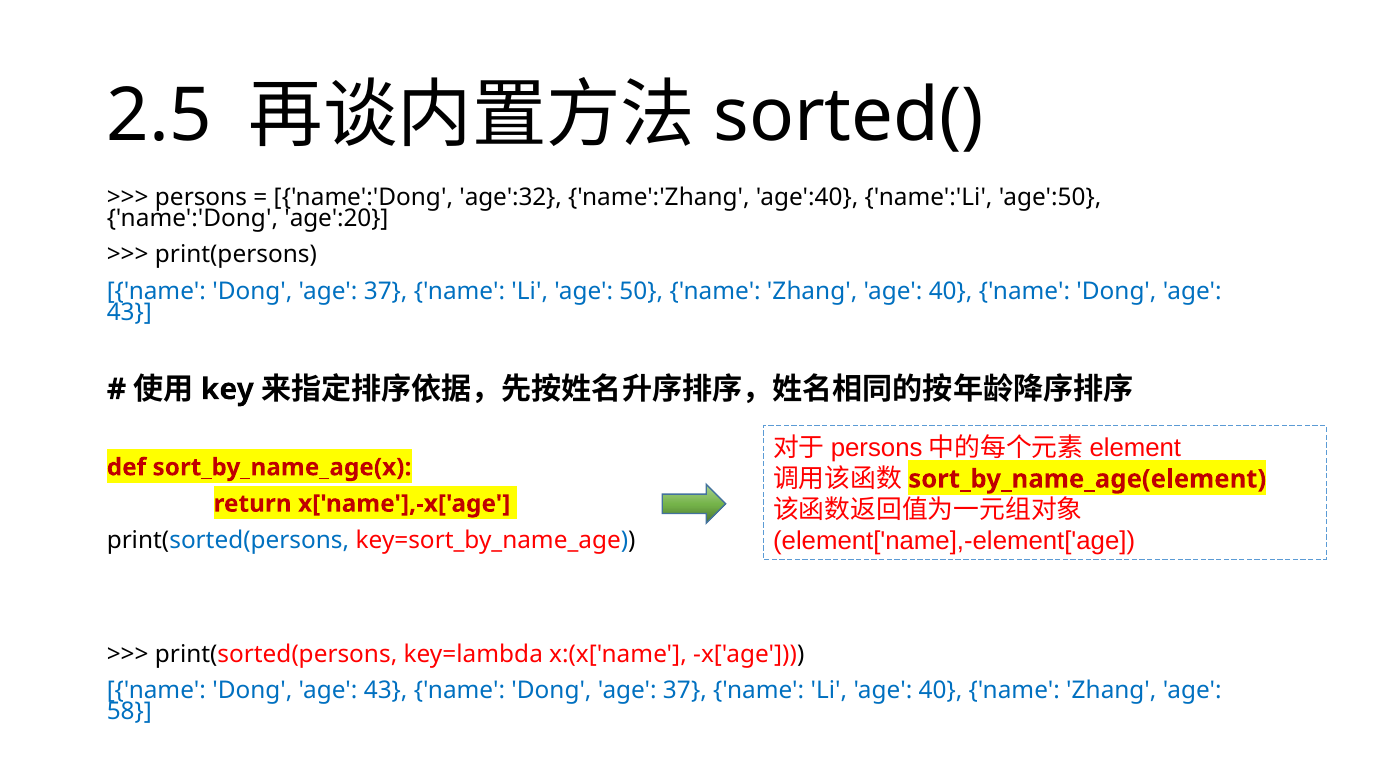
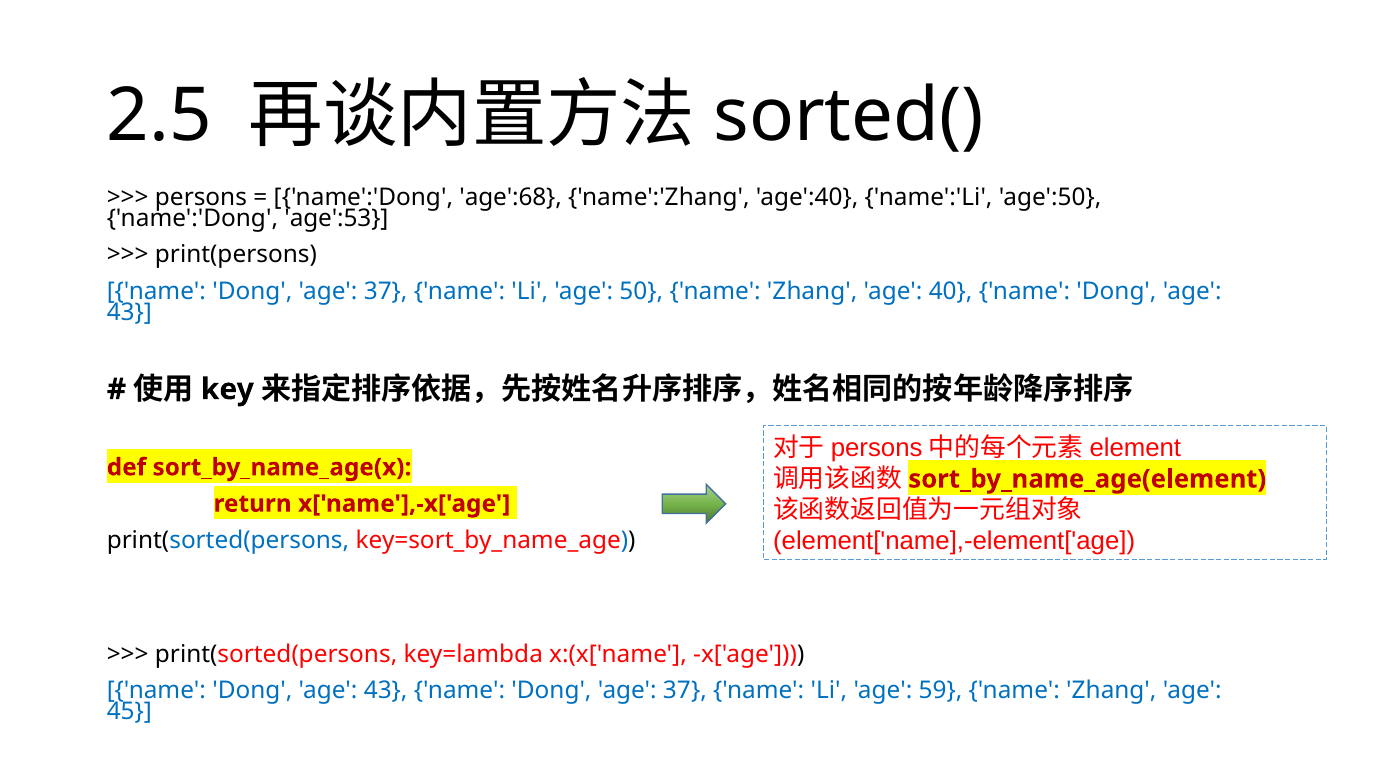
age':32: age':32 -> age':68
age':20: age':20 -> age':53
Li age 40: 40 -> 59
58: 58 -> 45
